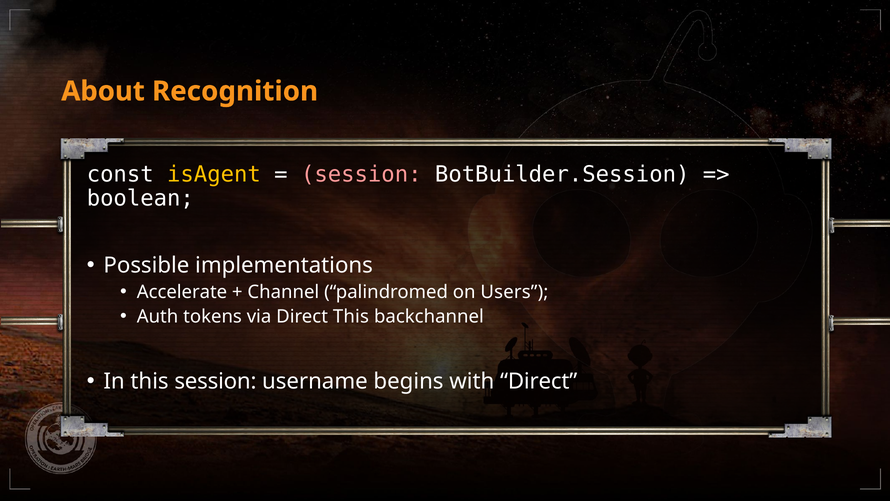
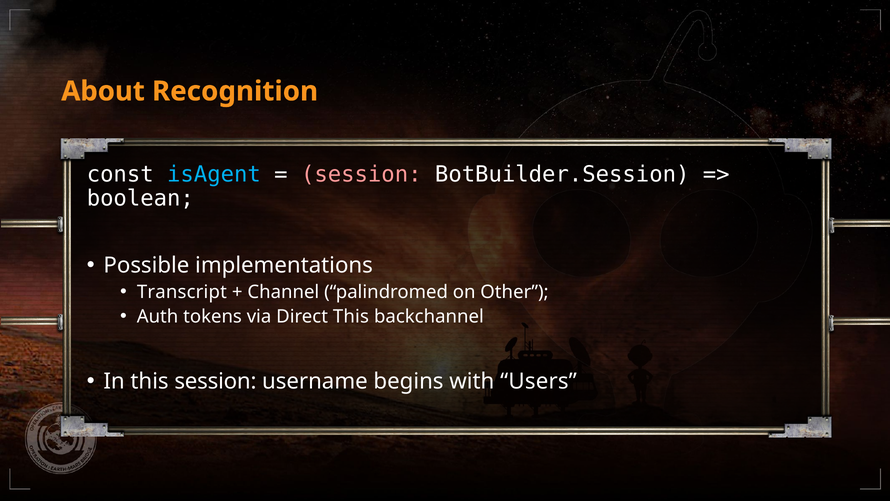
isAgent colour: yellow -> light blue
Accelerate: Accelerate -> Transcript
Users: Users -> Other
with Direct: Direct -> Users
